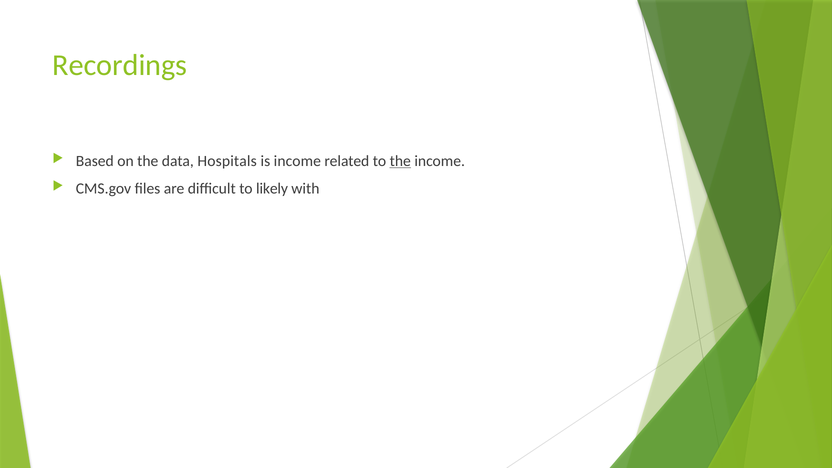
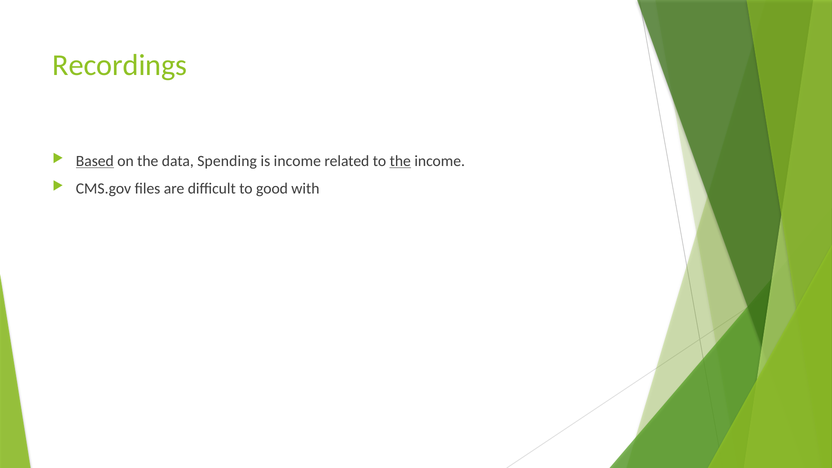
Based underline: none -> present
Hospitals: Hospitals -> Spending
likely: likely -> good
